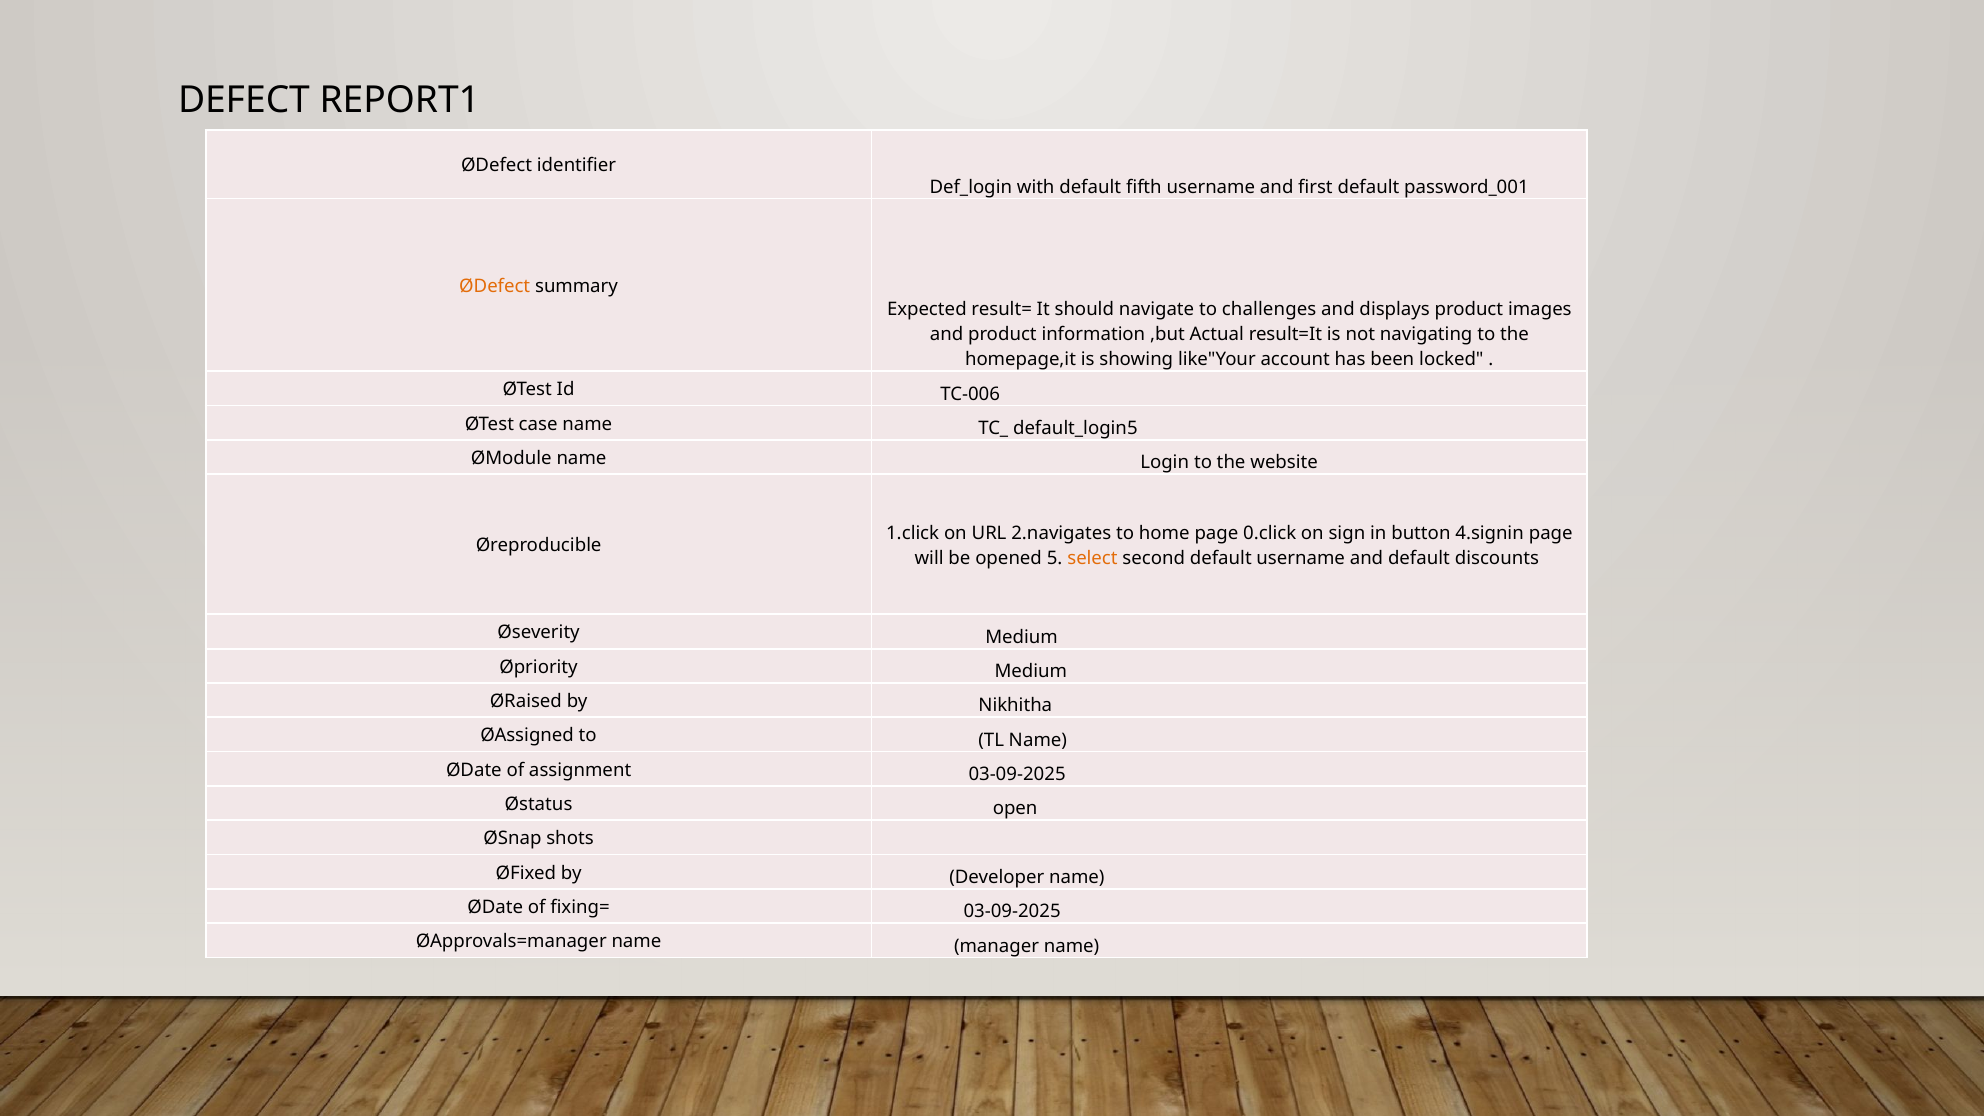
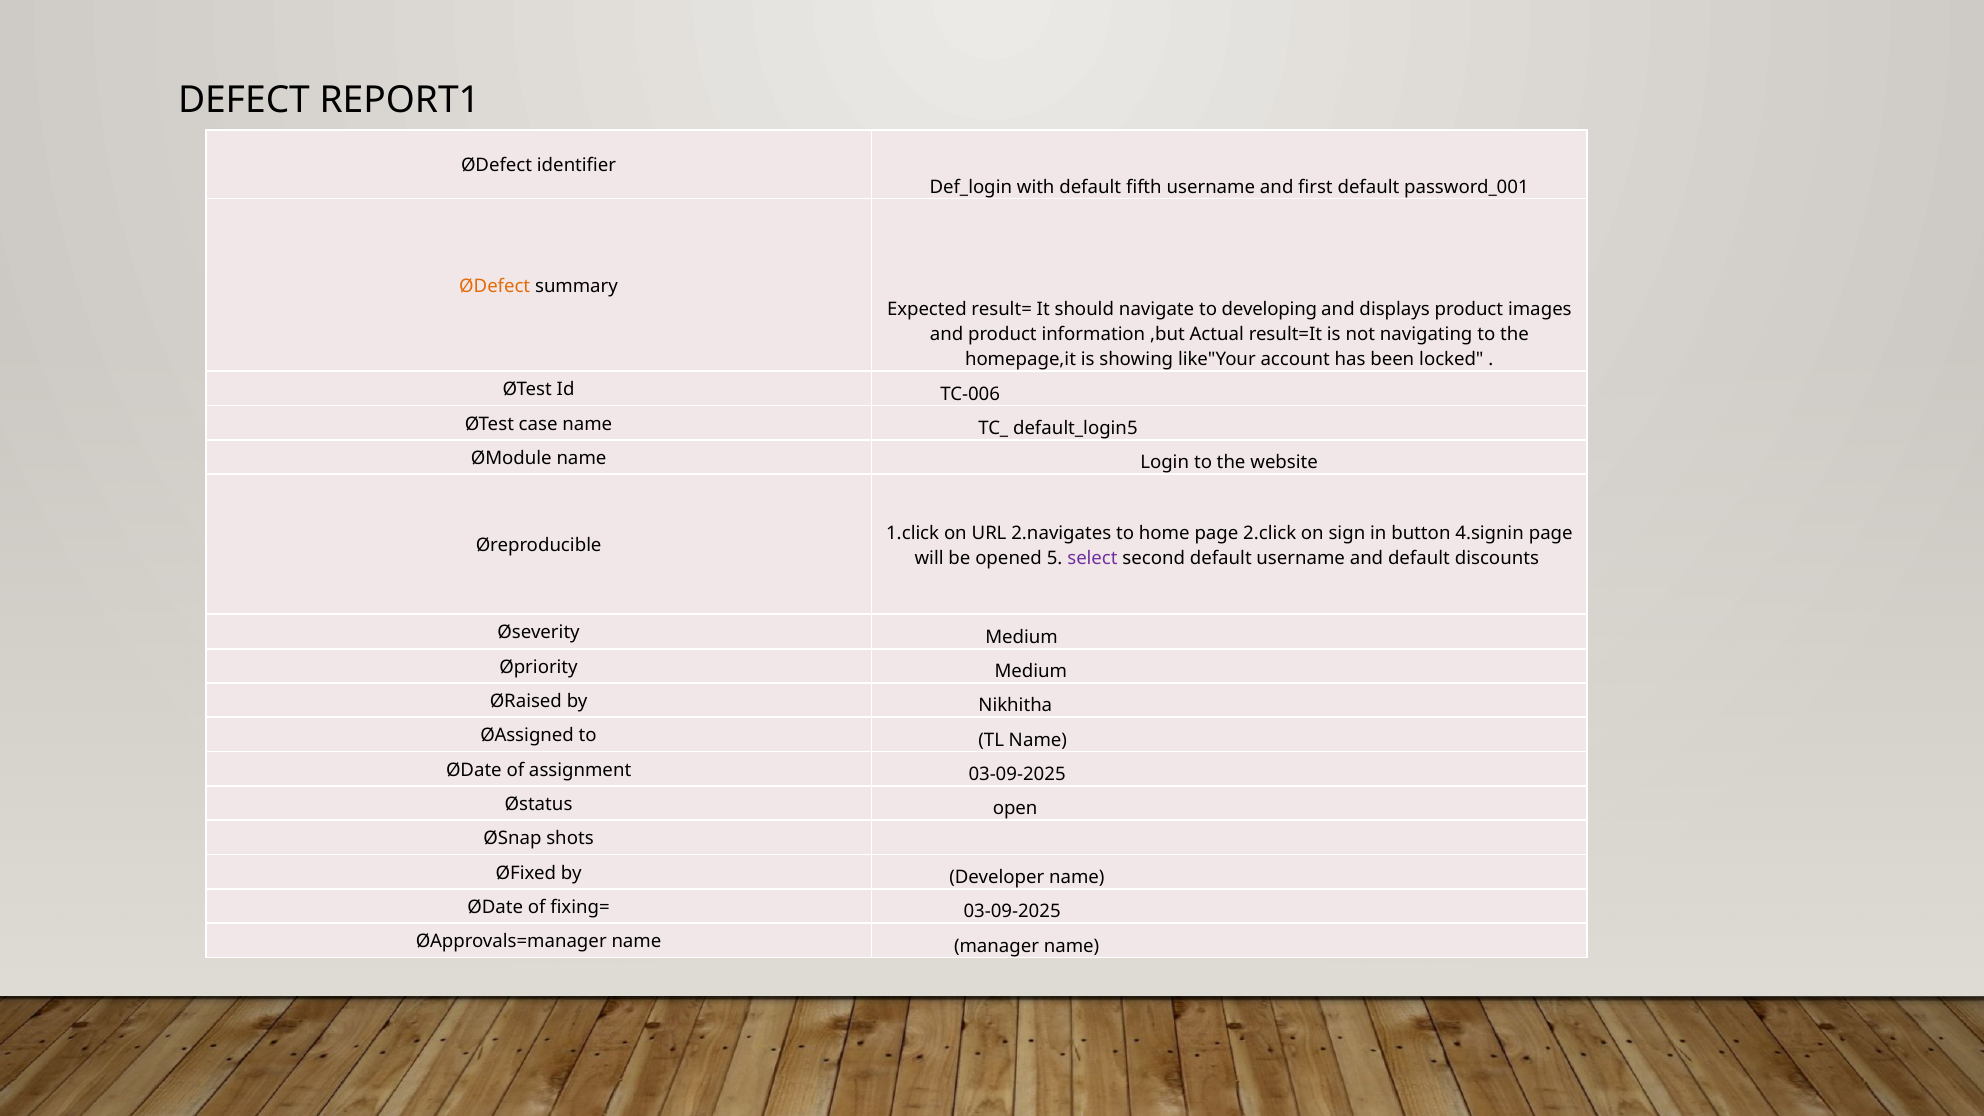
challenges: challenges -> developing
0.click: 0.click -> 2.click
select colour: orange -> purple
